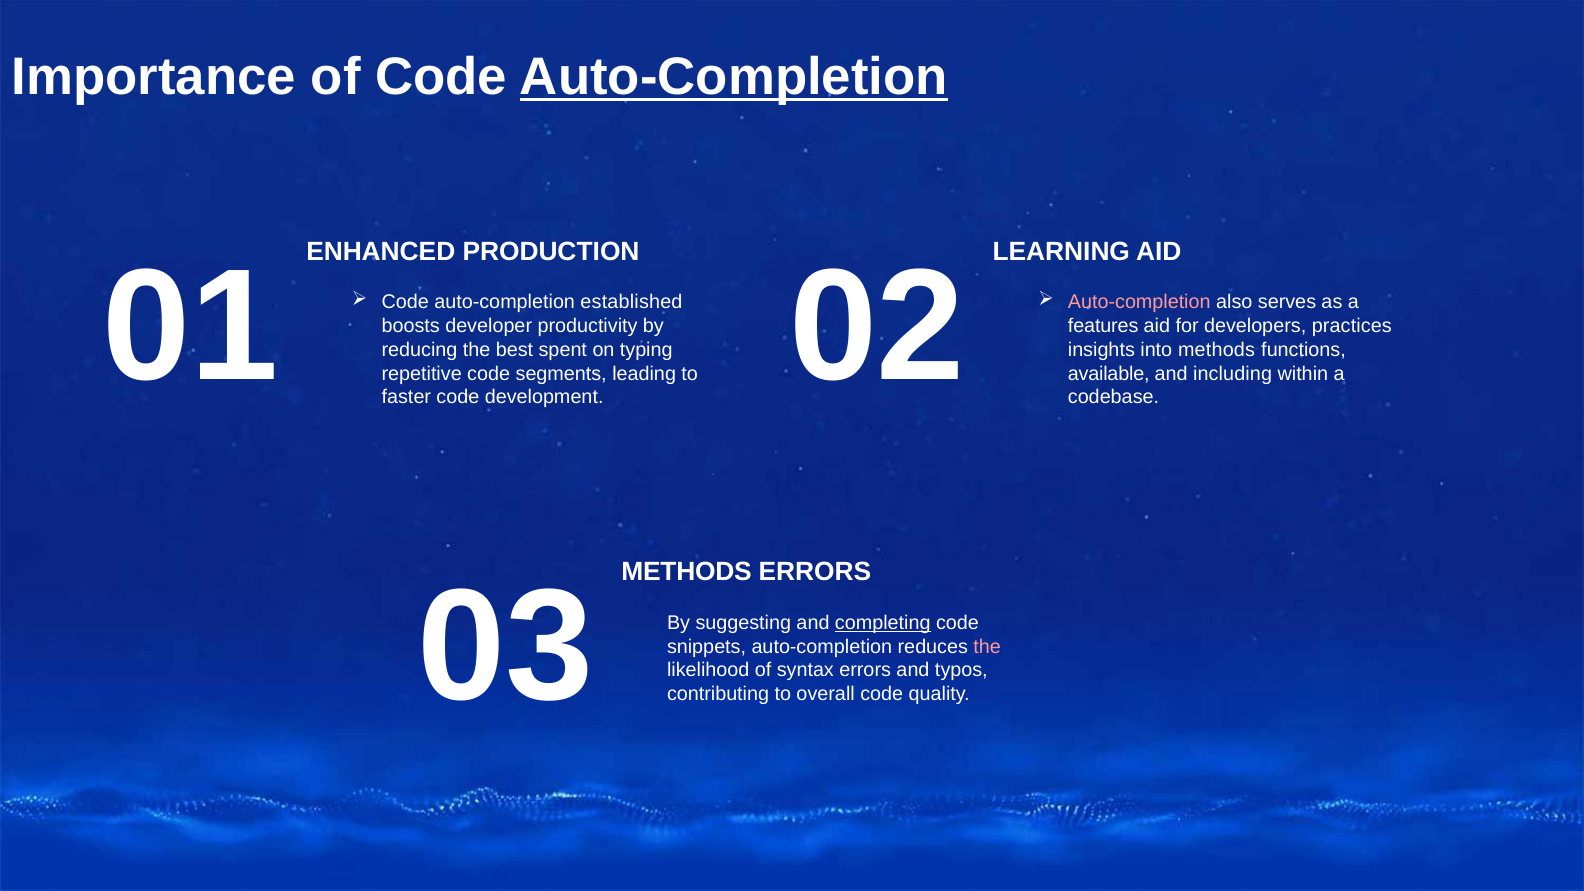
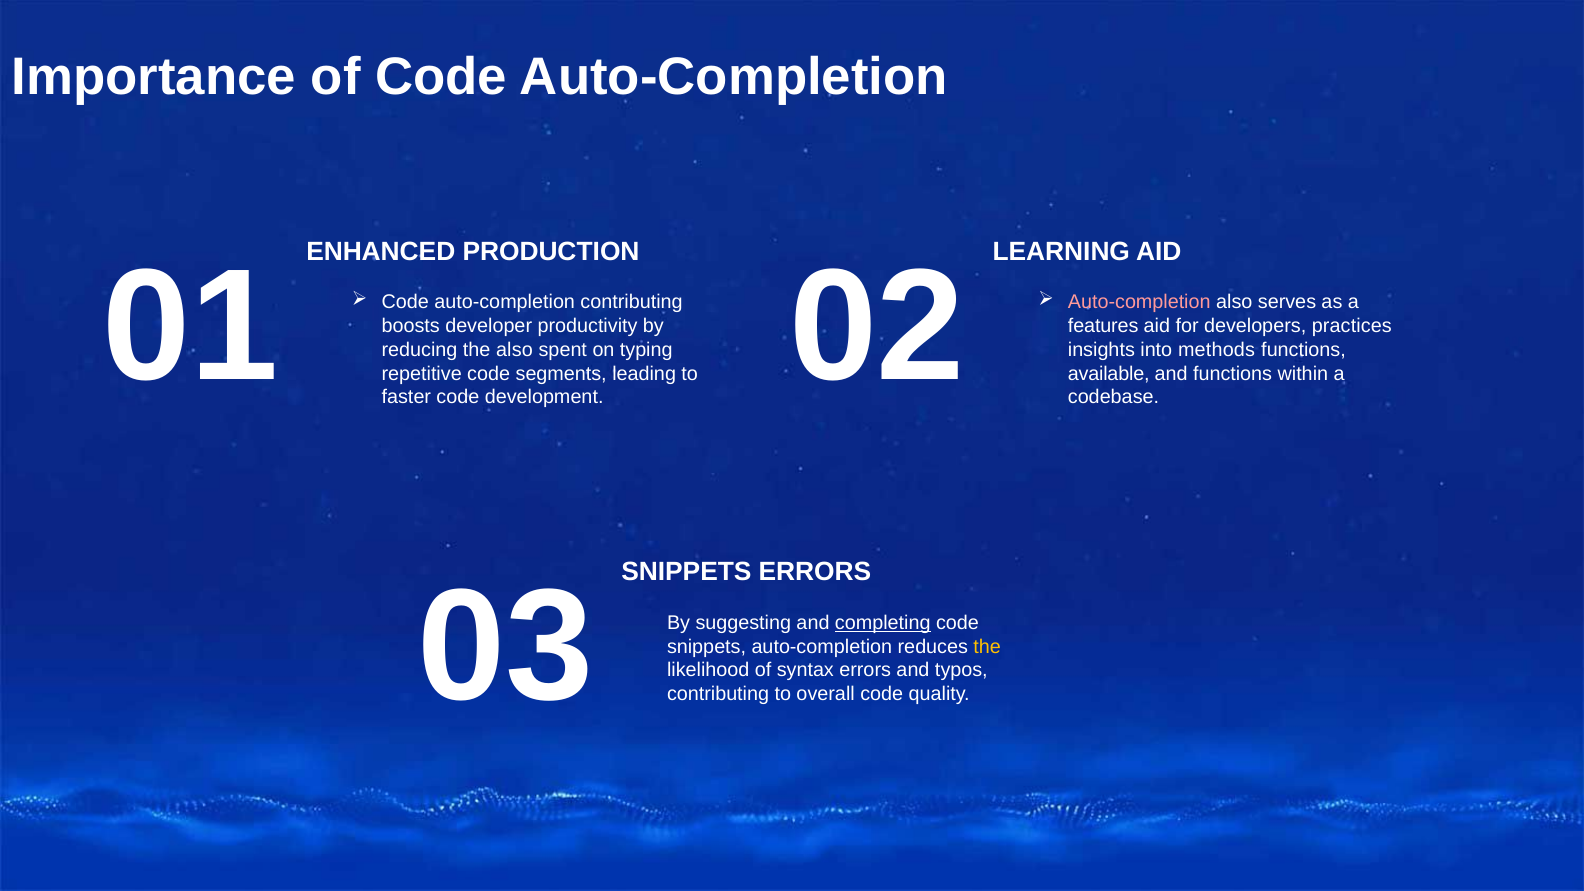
Auto-Completion at (734, 77) underline: present -> none
auto-completion established: established -> contributing
the best: best -> also
and including: including -> functions
METHODS at (687, 572): METHODS -> SNIPPETS
the at (987, 647) colour: pink -> yellow
